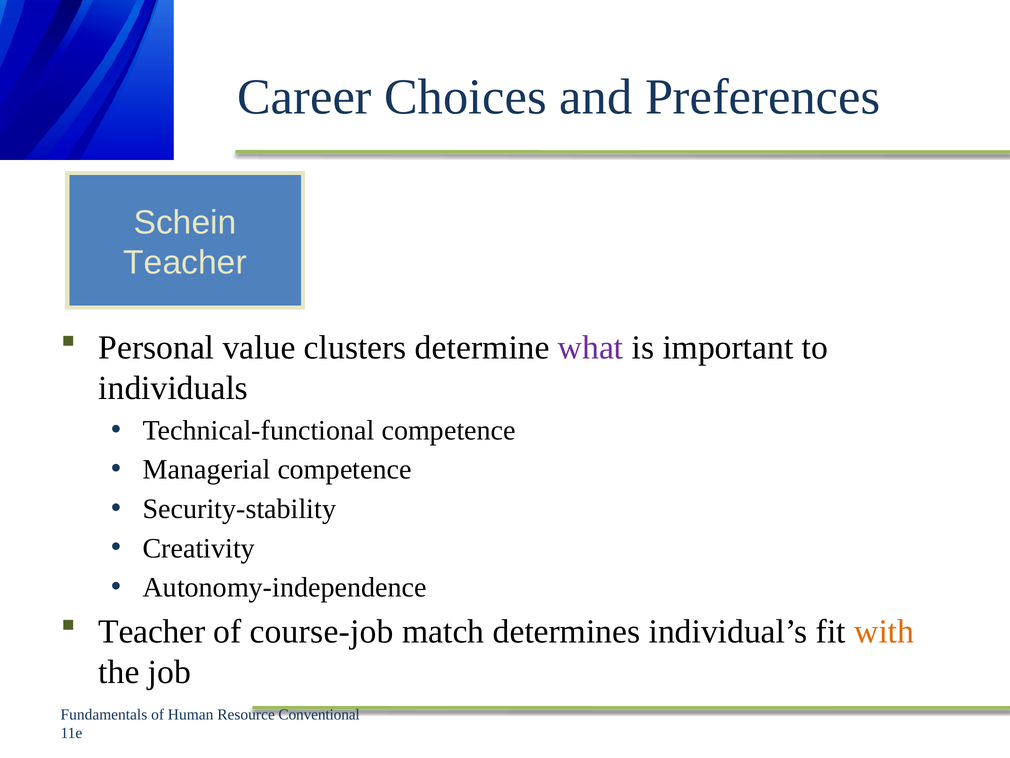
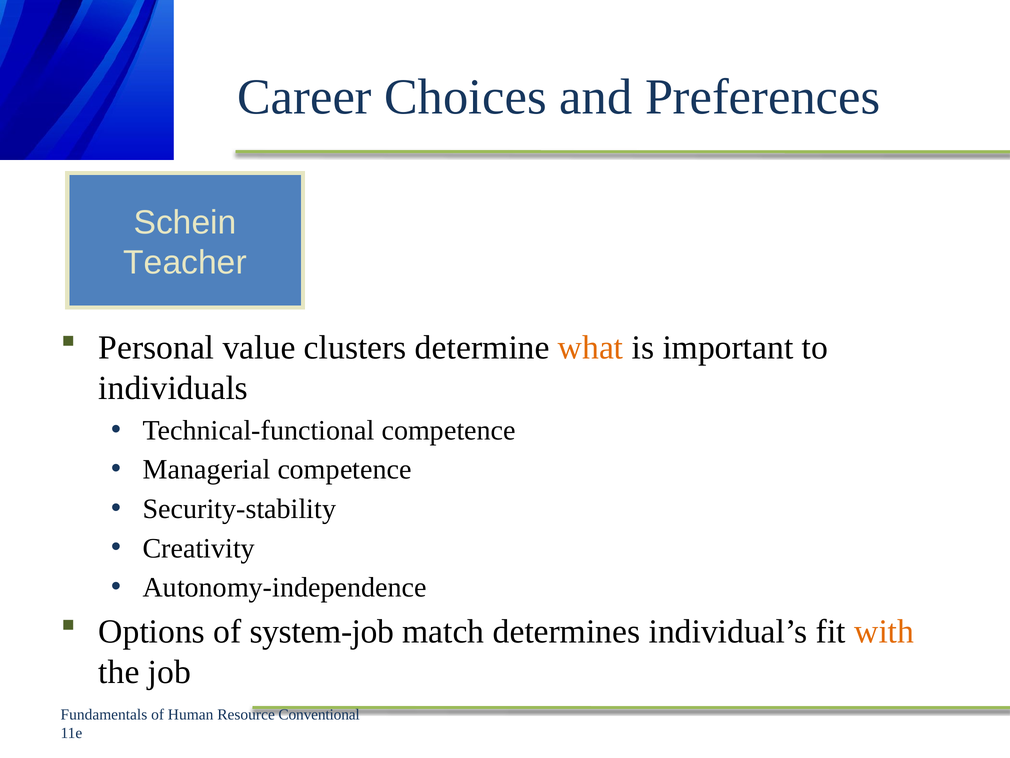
what colour: purple -> orange
Teacher at (152, 631): Teacher -> Options
course-job: course-job -> system-job
